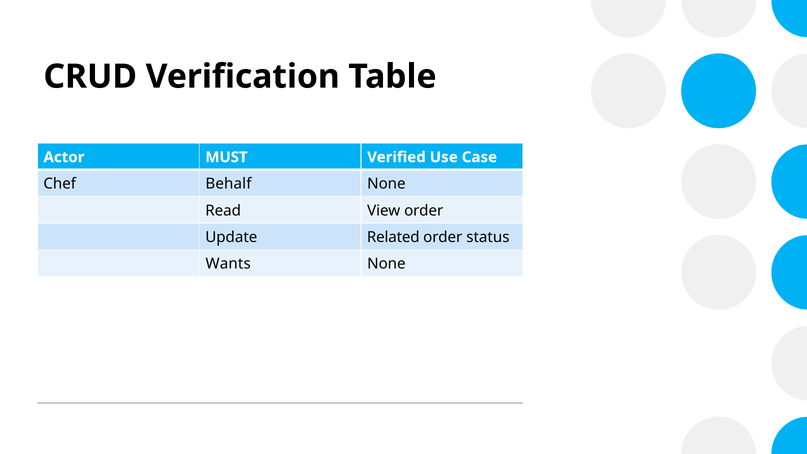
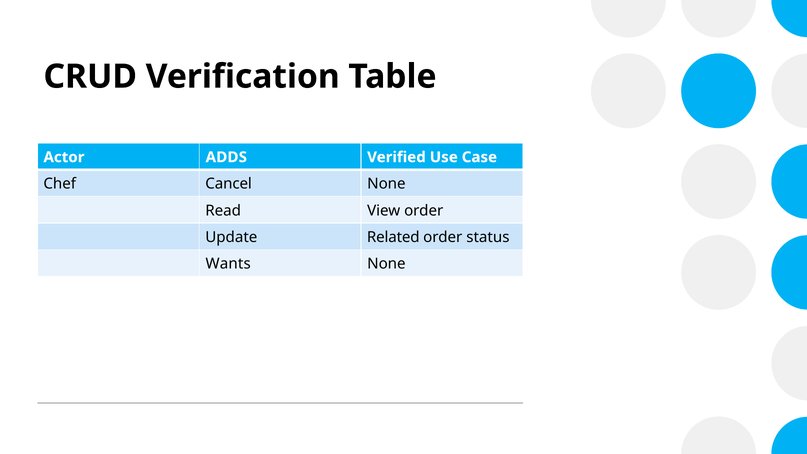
MUST: MUST -> ADDS
Behalf: Behalf -> Cancel
